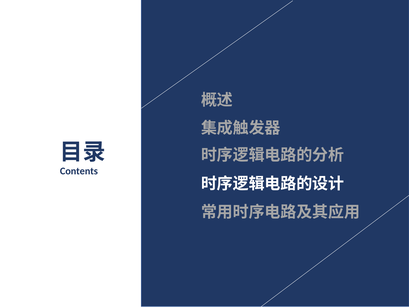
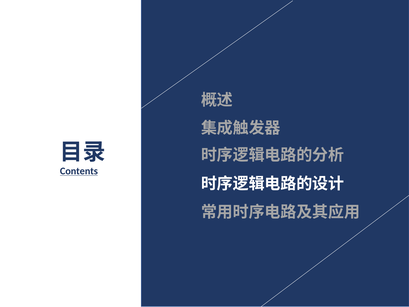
Contents underline: none -> present
